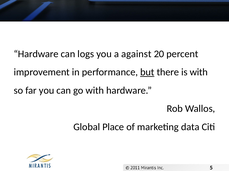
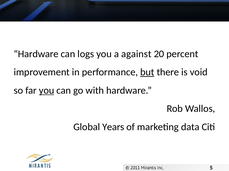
is with: with -> void
you at (47, 91) underline: none -> present
Place: Place -> Years
